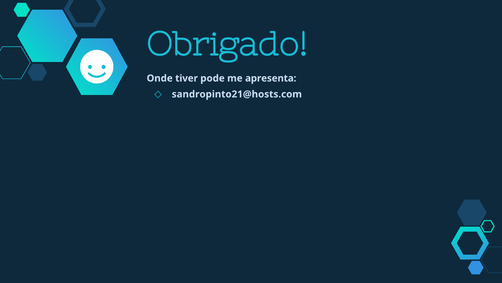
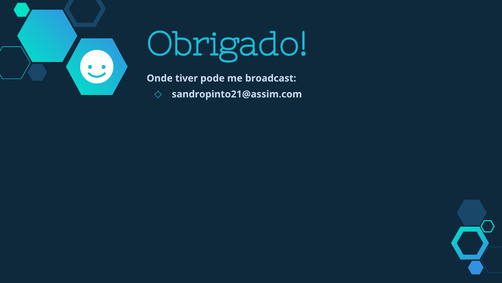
apresenta: apresenta -> broadcast
sandropinto21@hosts.com: sandropinto21@hosts.com -> sandropinto21@assim.com
